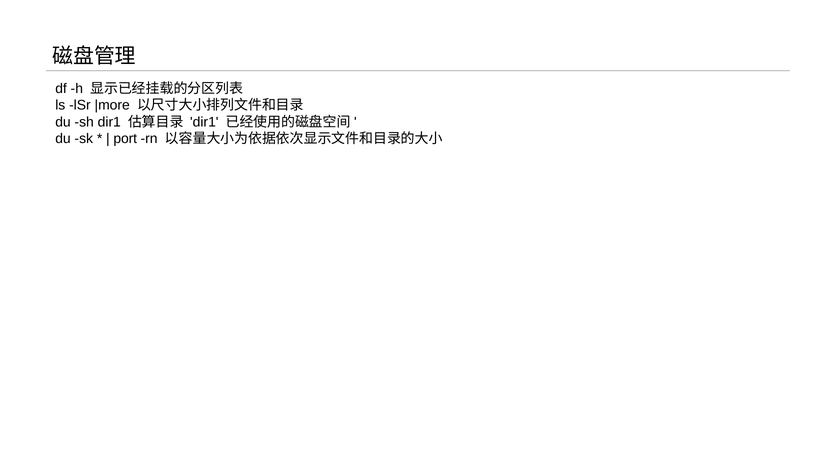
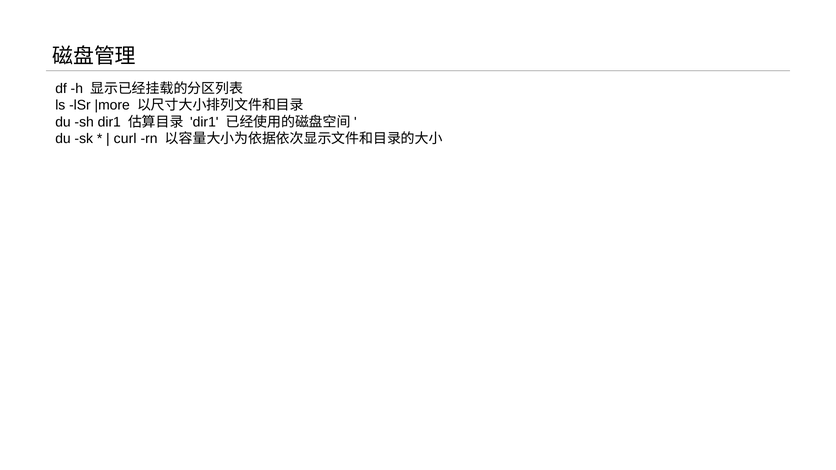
port: port -> curl
